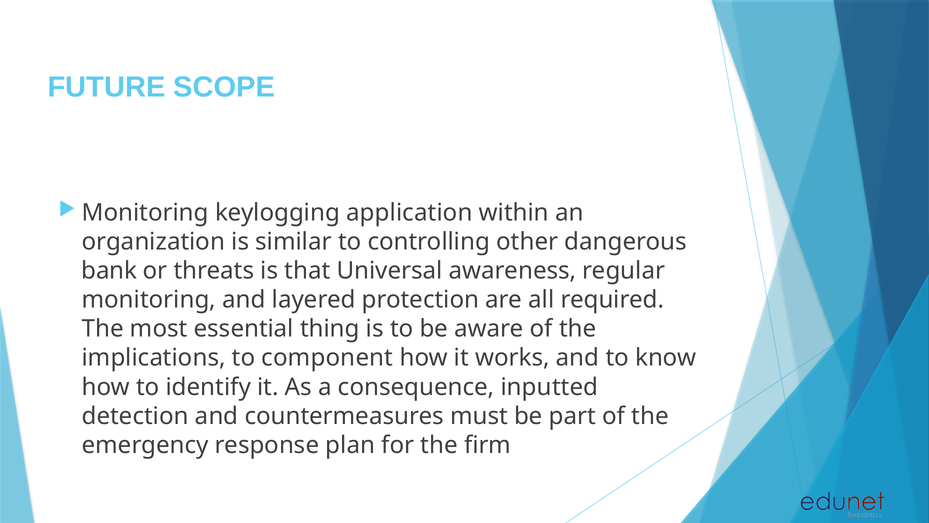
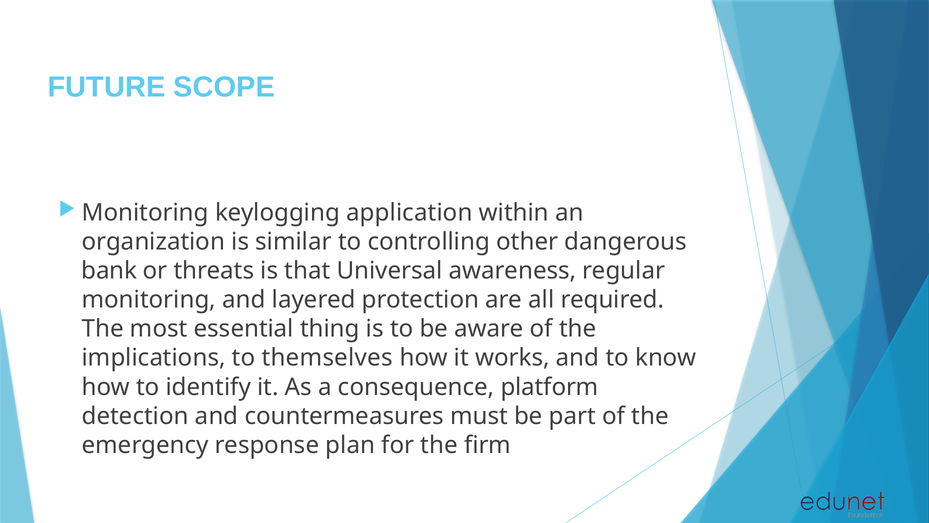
component: component -> themselves
inputted: inputted -> platform
